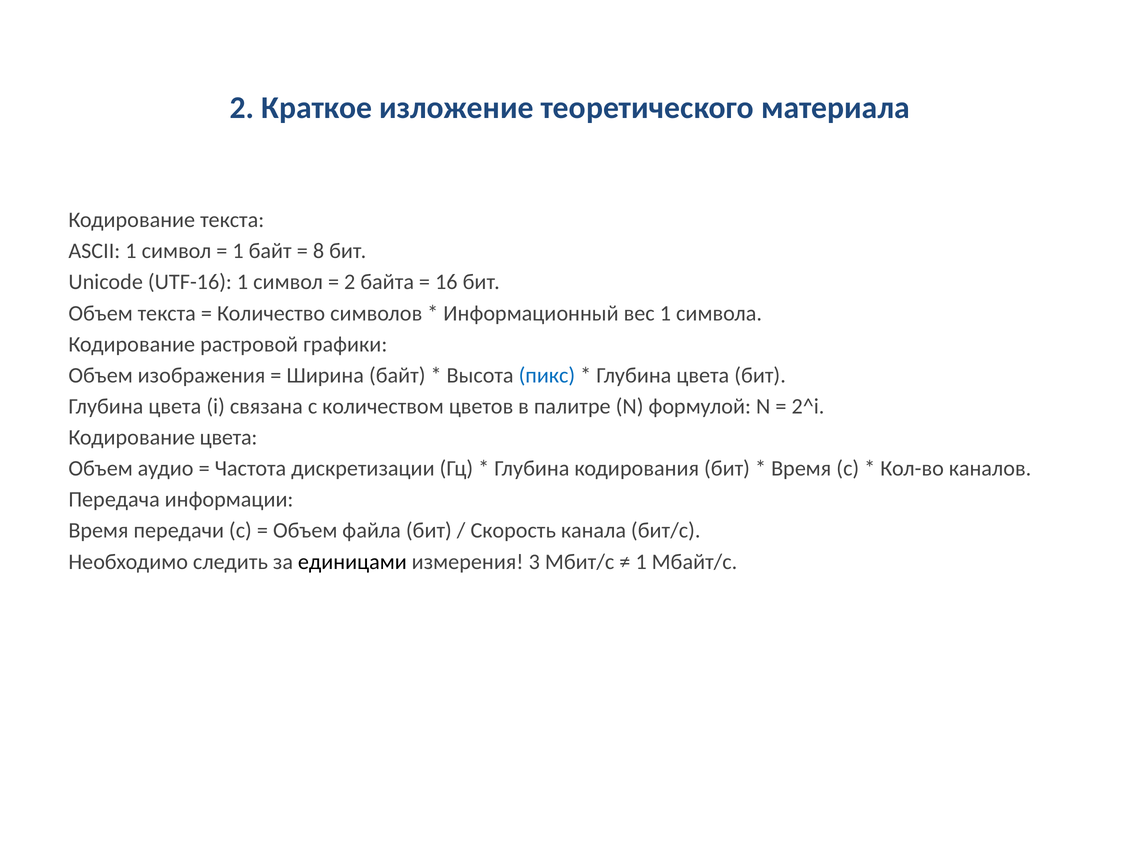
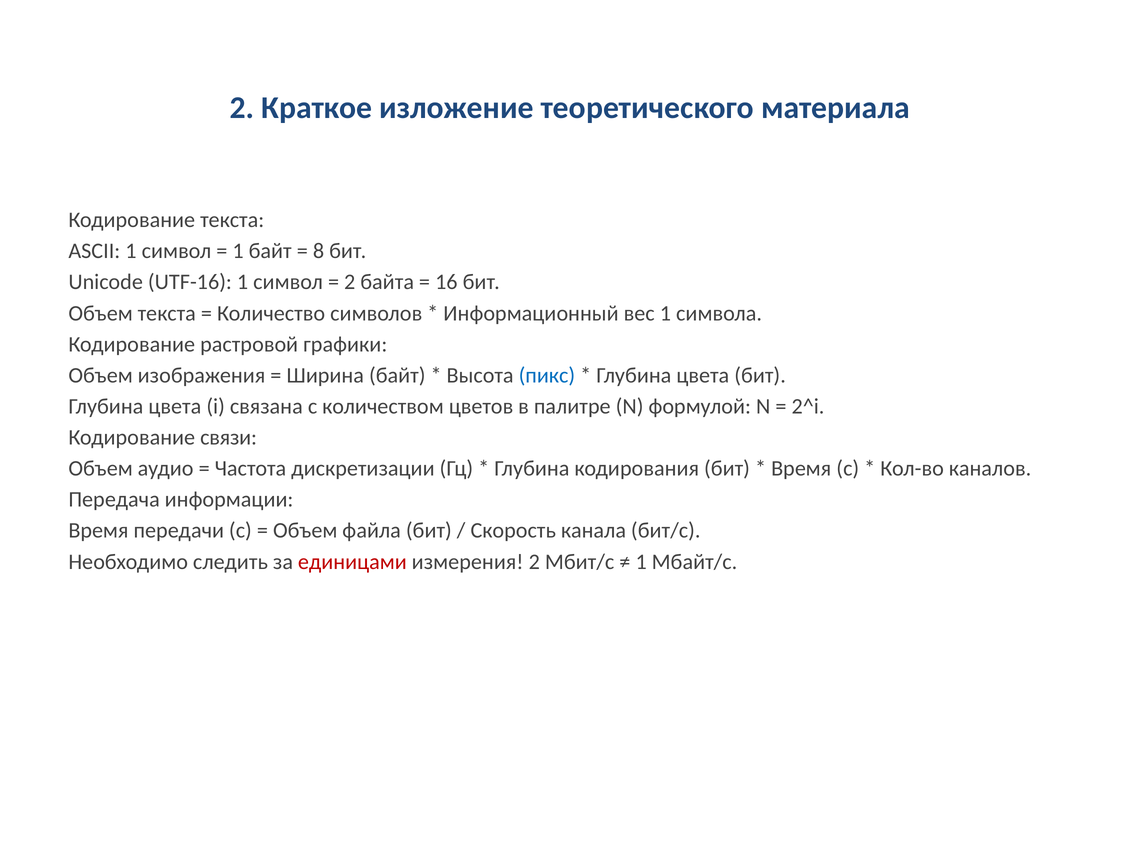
Кодирование цвета: цвета -> связи
единицами colour: black -> red
измерения 3: 3 -> 2
